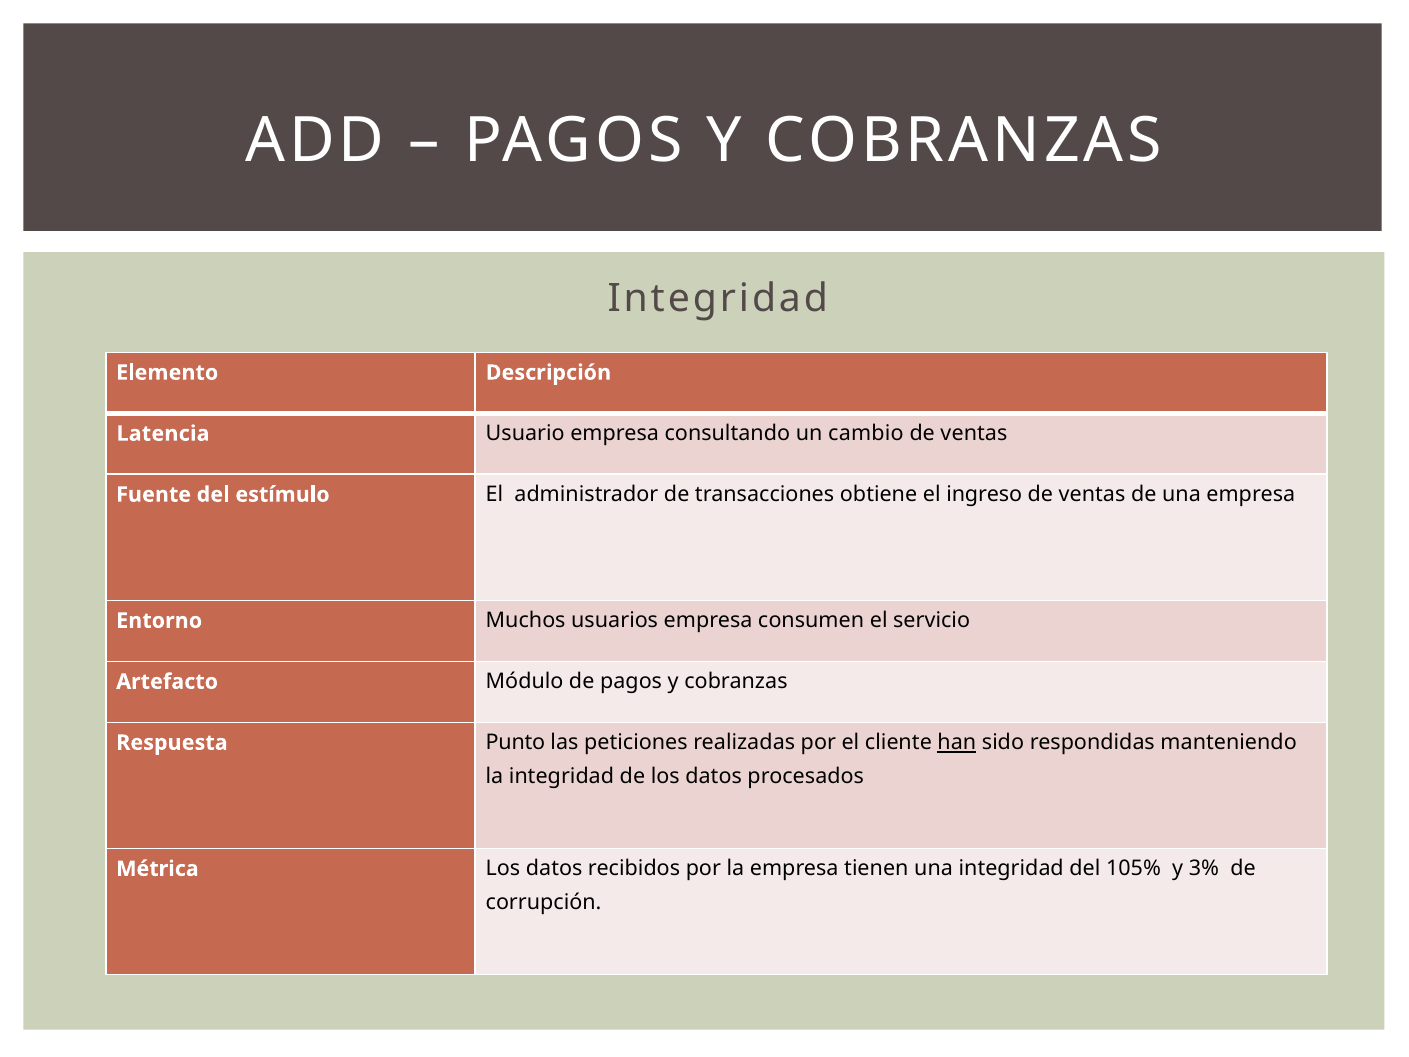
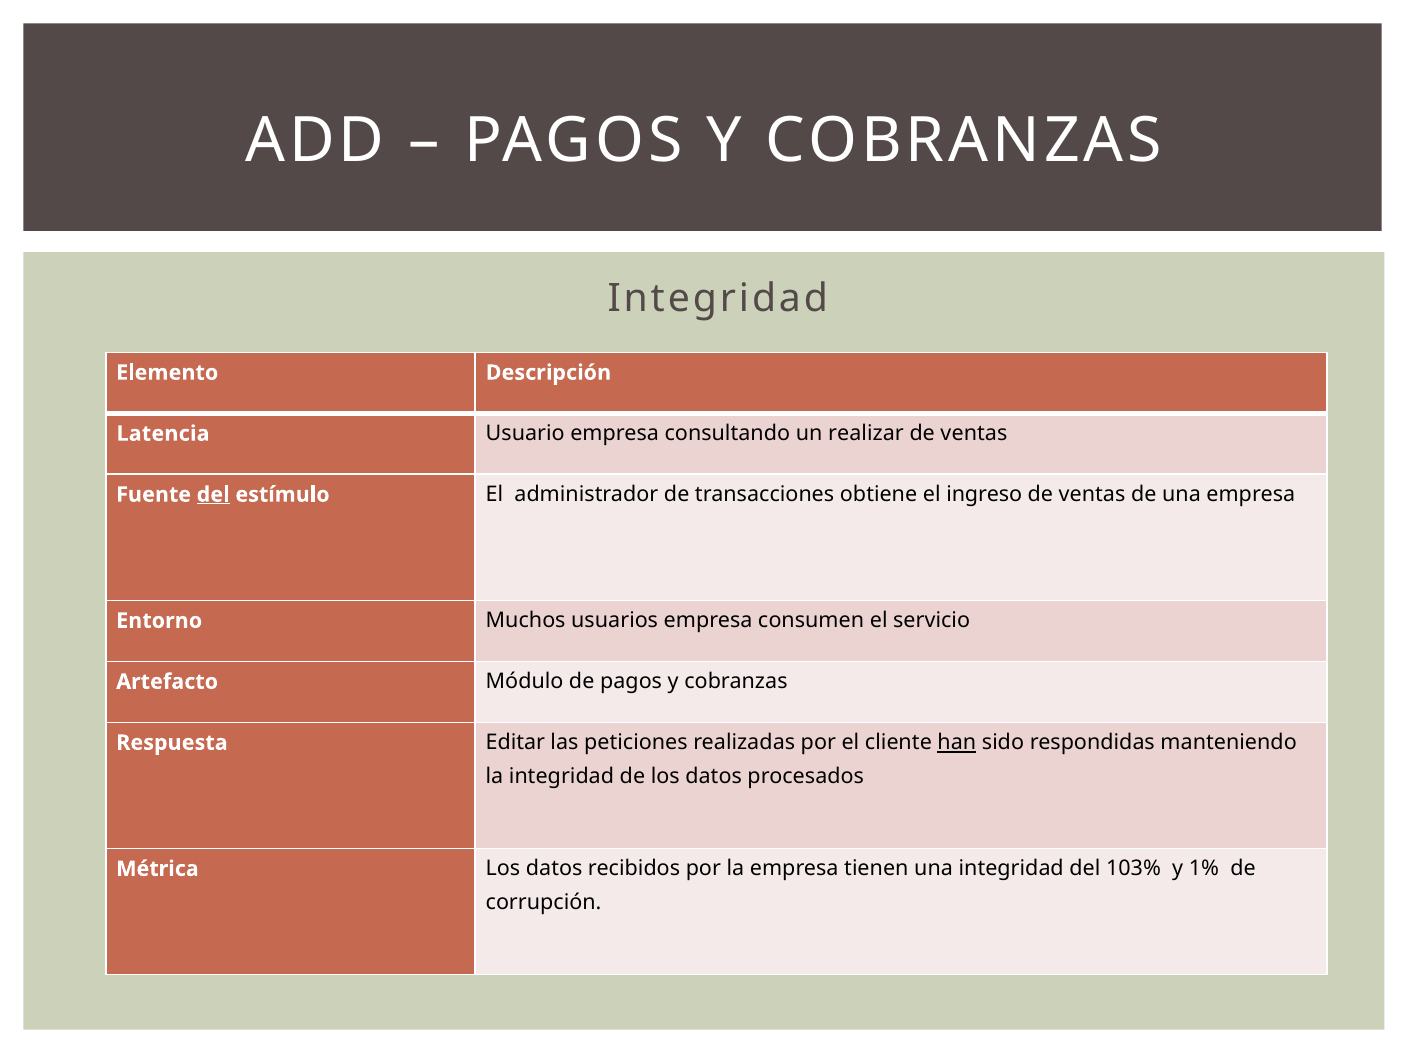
cambio: cambio -> realizar
del at (213, 494) underline: none -> present
Punto: Punto -> Editar
105%: 105% -> 103%
3%: 3% -> 1%
